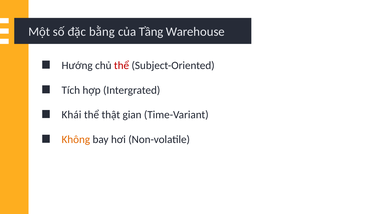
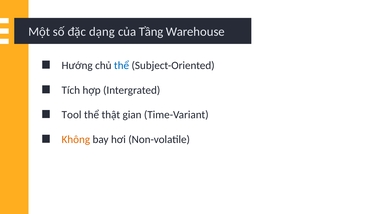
bằng: bằng -> dạng
thể at (122, 65) colour: red -> blue
Khái: Khái -> Tool
